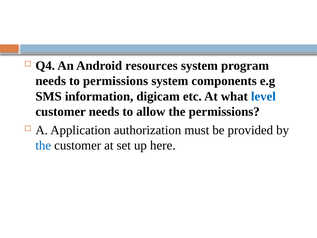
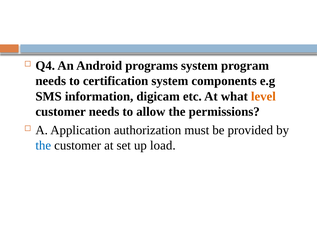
resources: resources -> programs
to permissions: permissions -> certification
level colour: blue -> orange
here: here -> load
